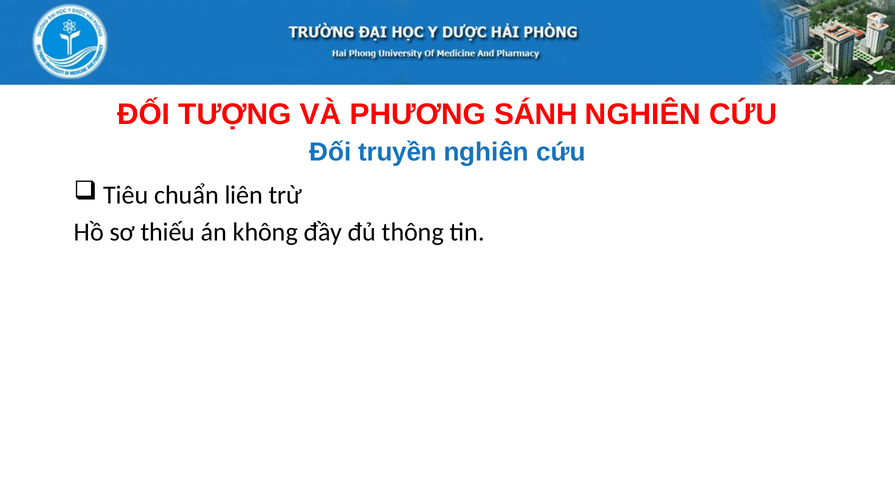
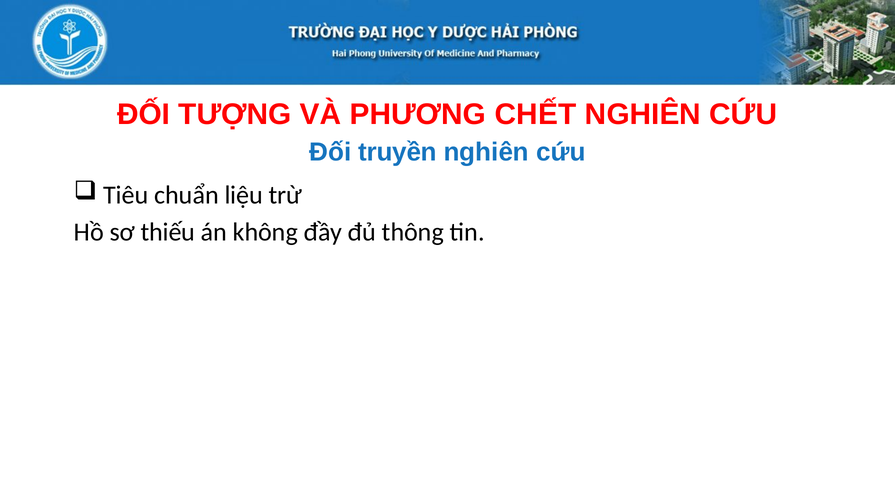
SÁNH: SÁNH -> CHẾT
liên: liên -> liệu
